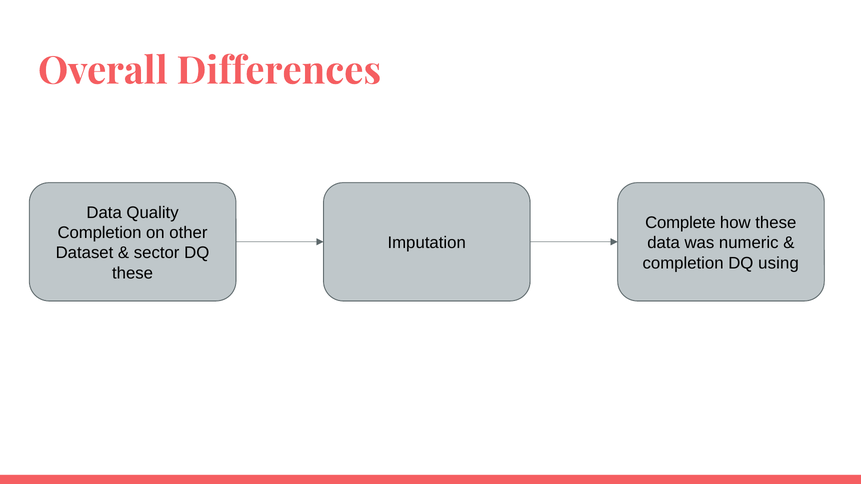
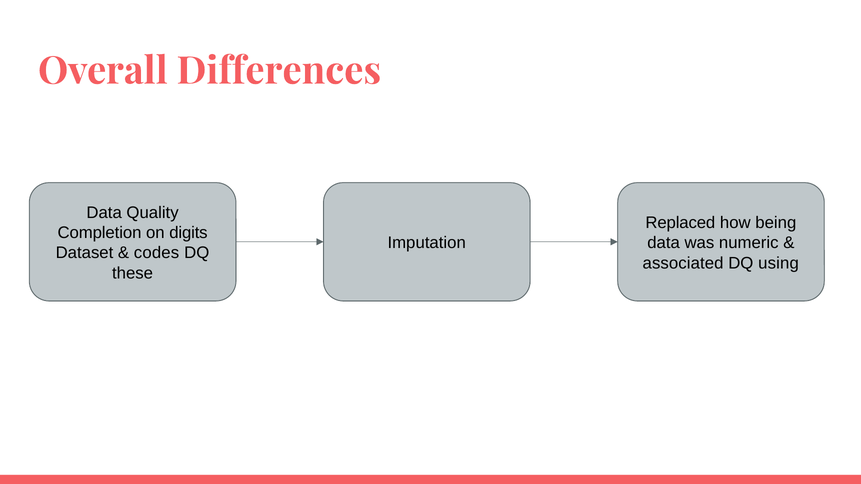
Complete: Complete -> Replaced
how these: these -> being
other: other -> digits
sector: sector -> codes
completion at (683, 263): completion -> associated
